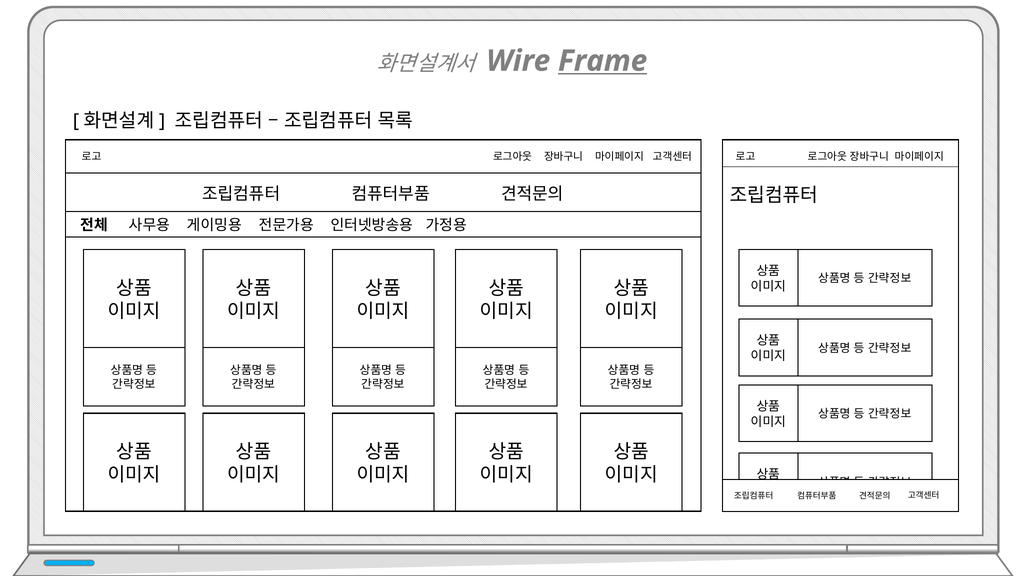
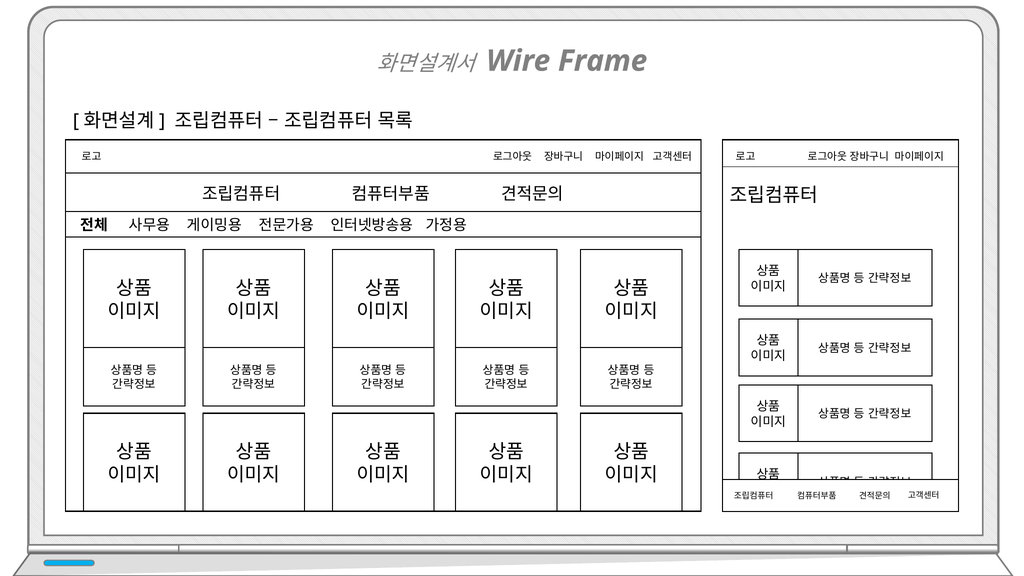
Frame underline: present -> none
